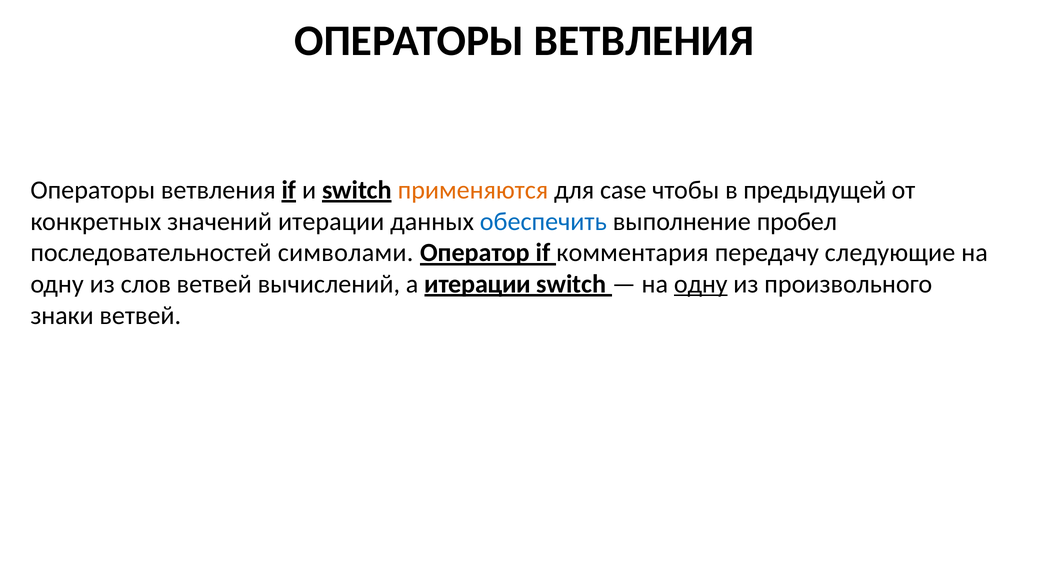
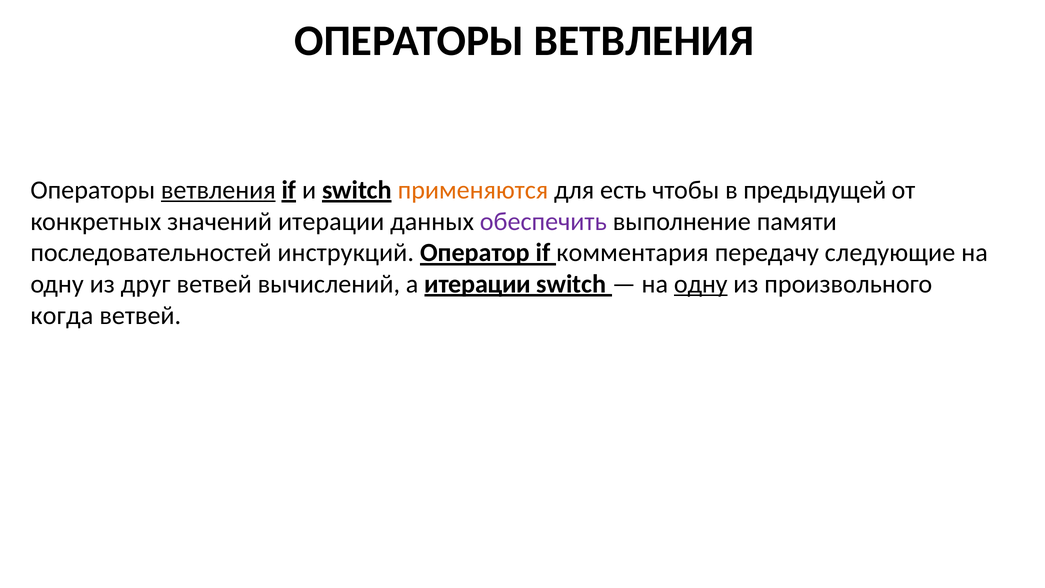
ветвления at (218, 190) underline: none -> present
case: case -> есть
обеспечить colour: blue -> purple
пробел: пробел -> памяти
символами: символами -> инструкций
слов: слов -> друг
знаки: знаки -> когда
